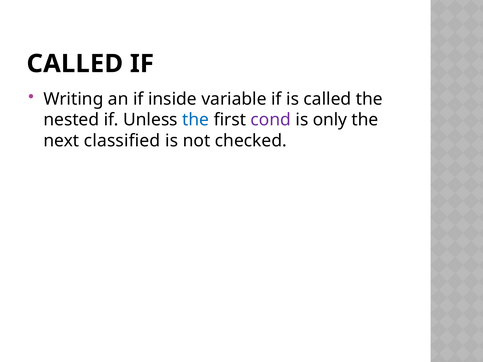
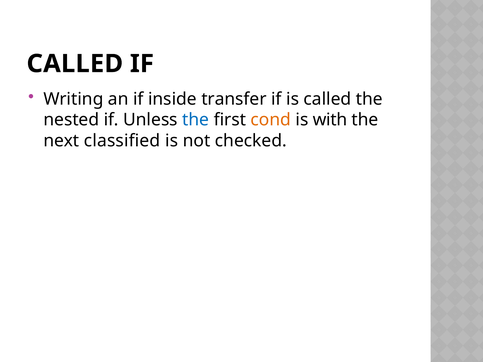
variable: variable -> transfer
cond colour: purple -> orange
only: only -> with
